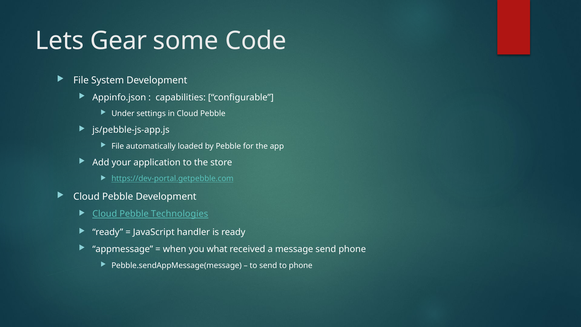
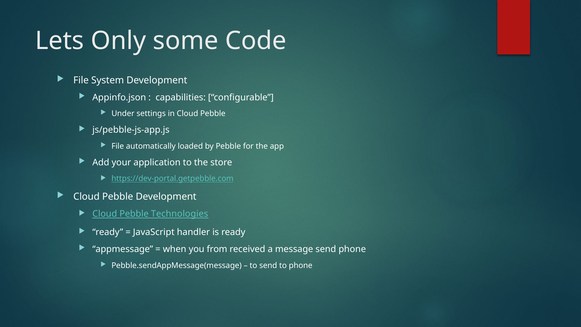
Gear: Gear -> Only
what: what -> from
